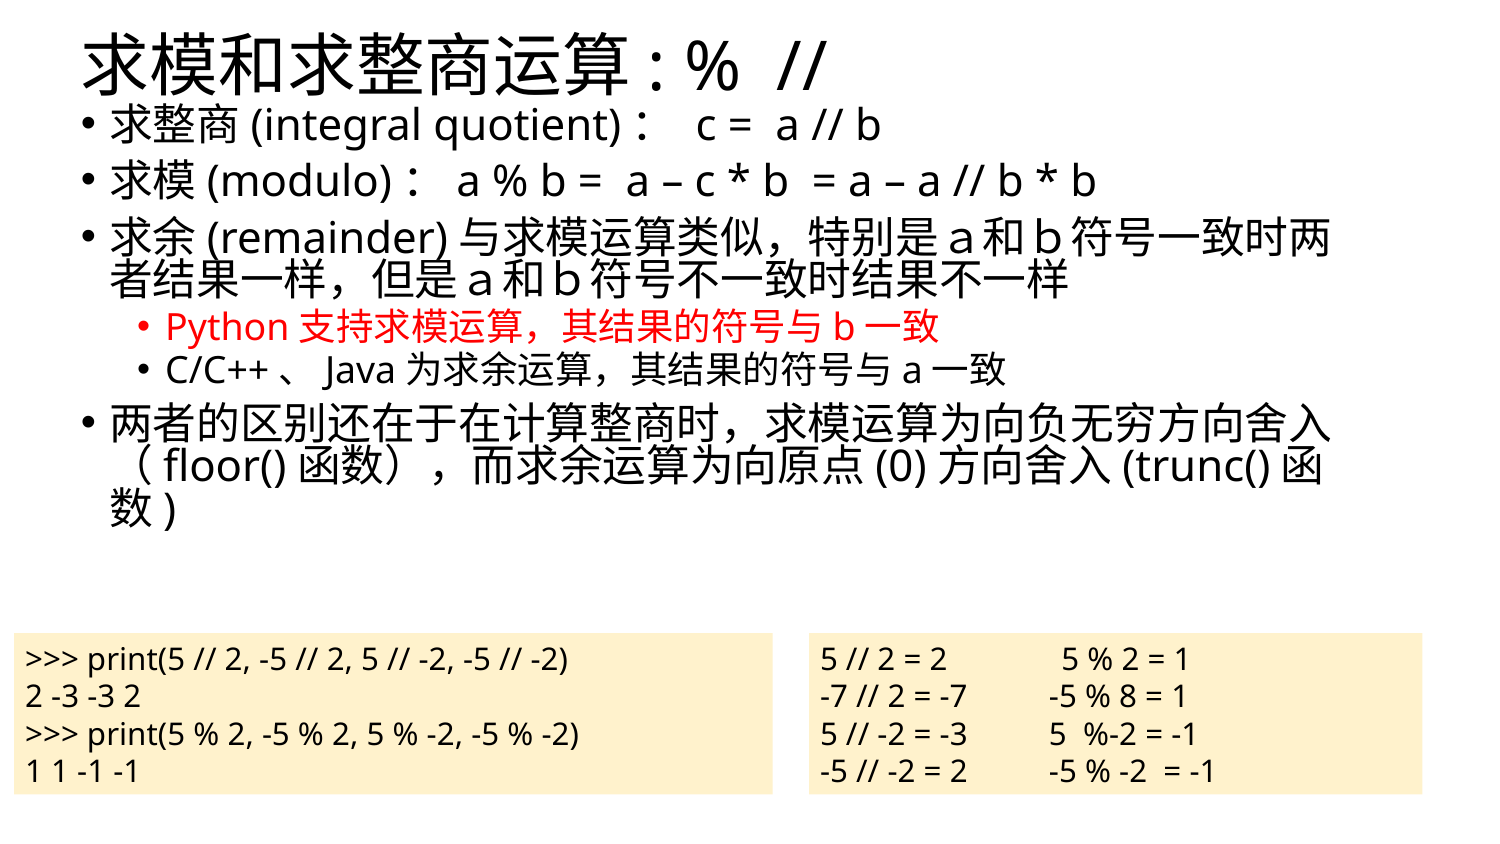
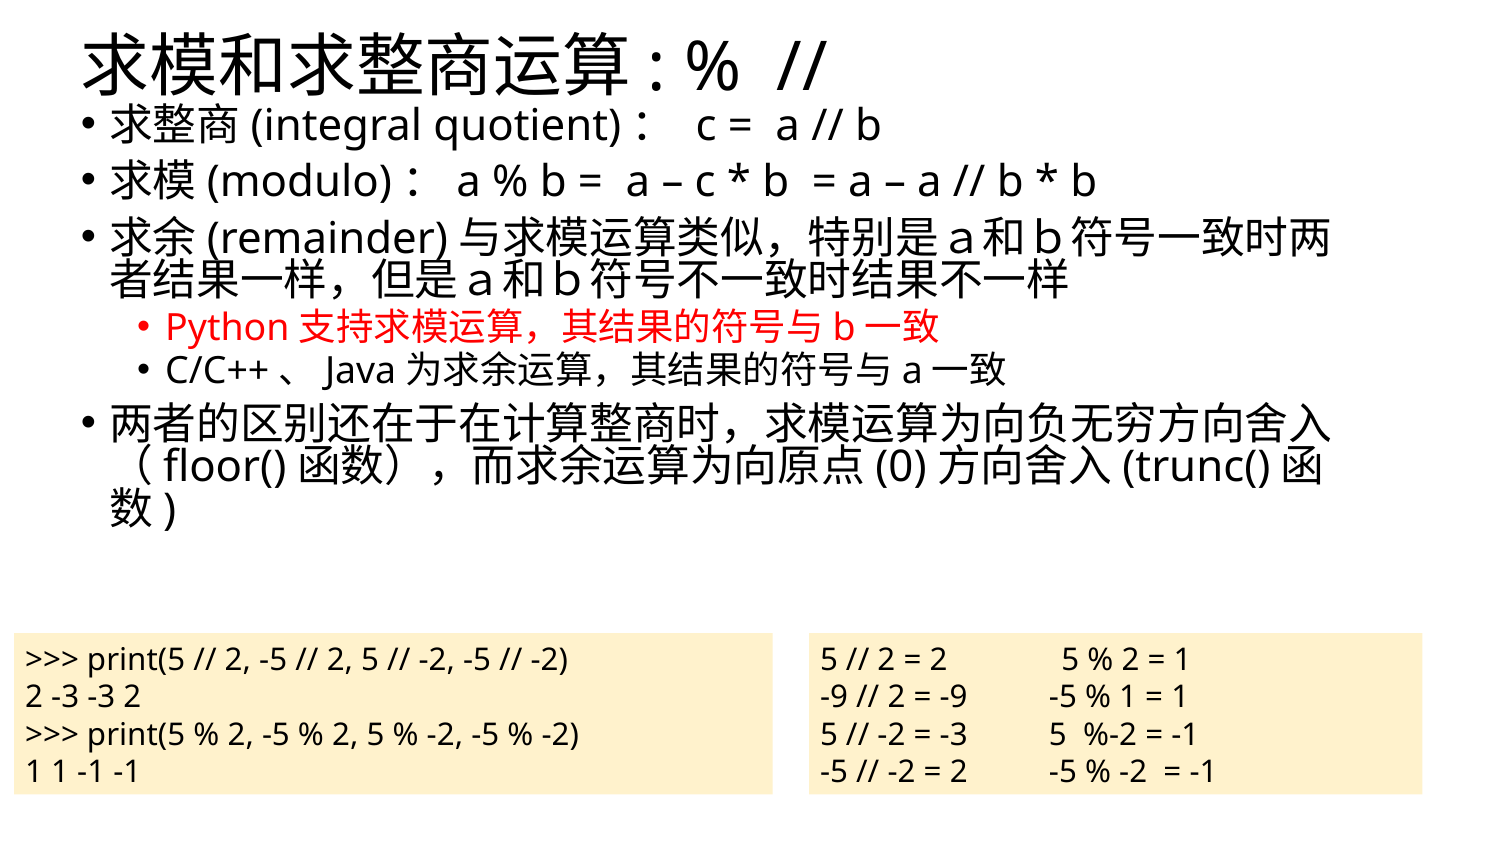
-7 at (834, 697): -7 -> -9
-7 at (954, 697): -7 -> -9
8 at (1128, 697): 8 -> 1
